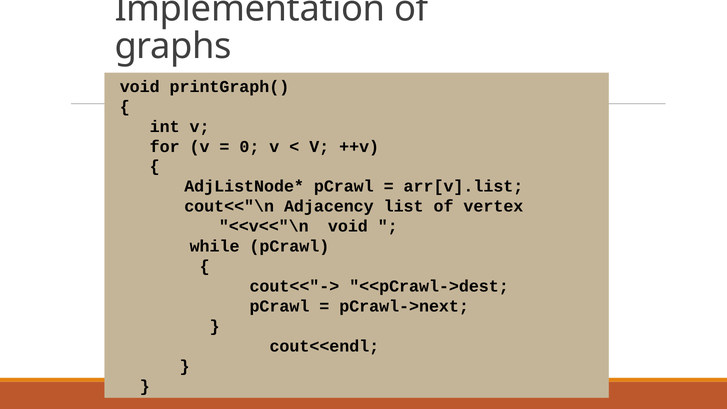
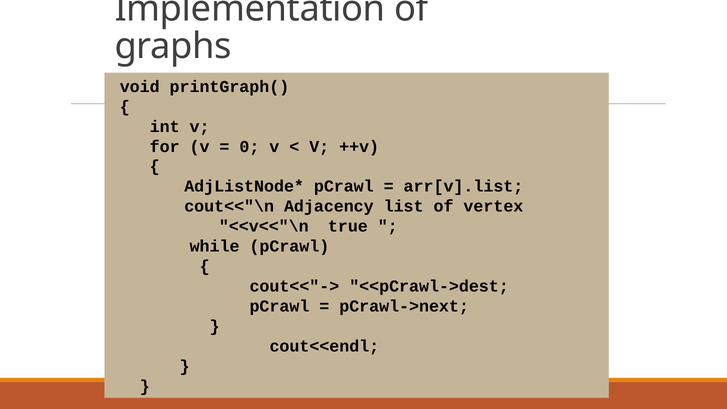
<<v<<"\n void: void -> true
